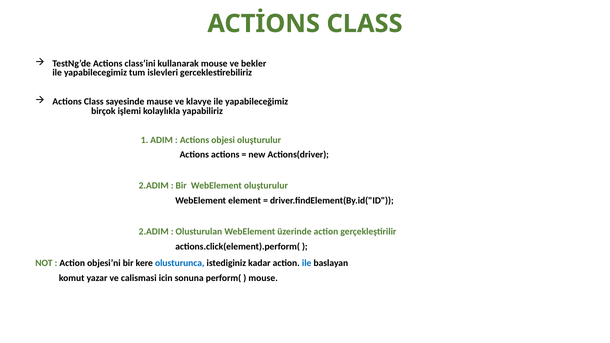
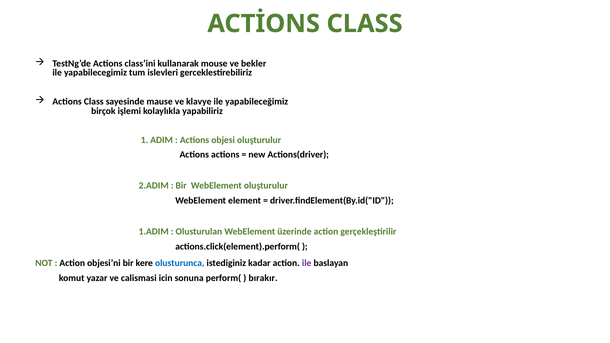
2.ADIM at (154, 232): 2.ADIM -> 1.ADIM
ile at (307, 263) colour: blue -> purple
mouse at (263, 278): mouse -> bırakır
